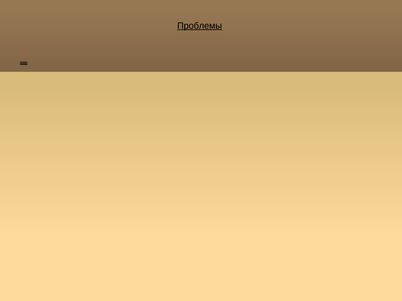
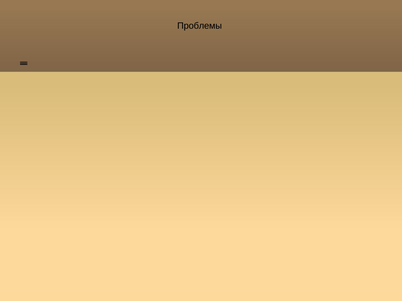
Проблемы at (200, 26) underline: present -> none
